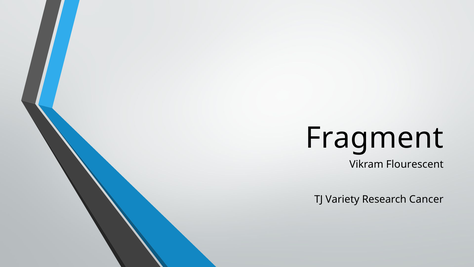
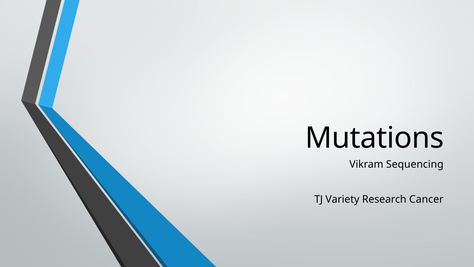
Fragment: Fragment -> Mutations
Flourescent: Flourescent -> Sequencing
